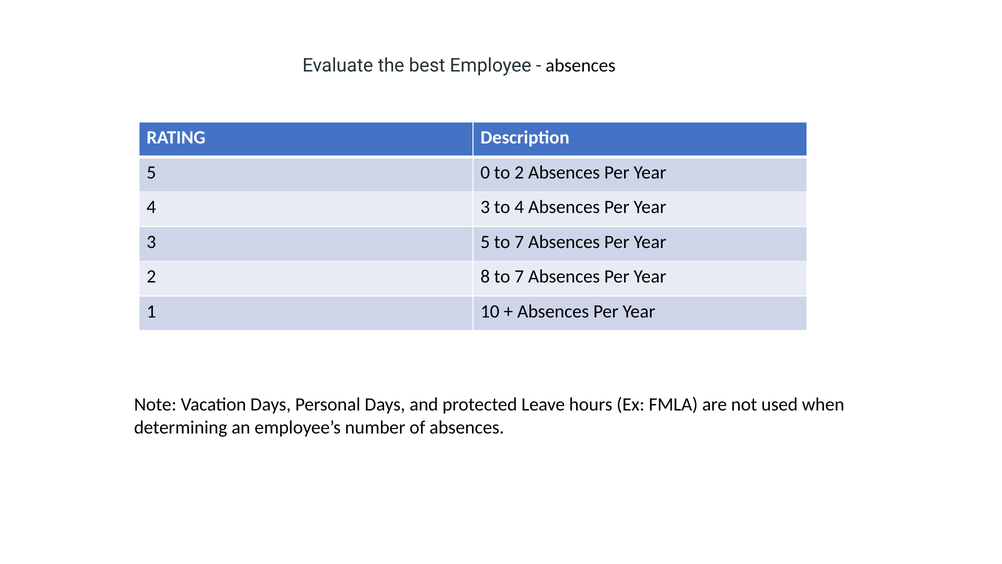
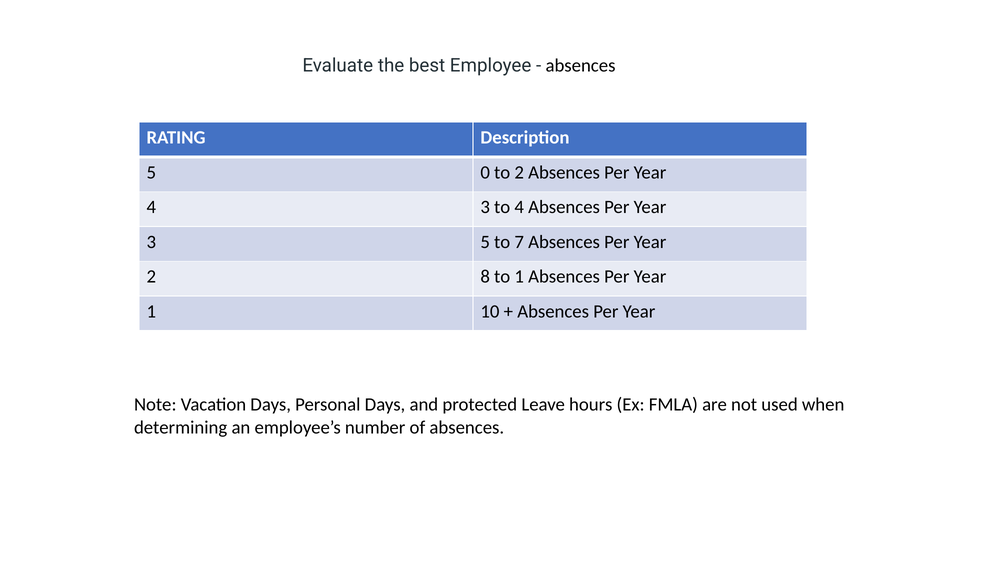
8 to 7: 7 -> 1
